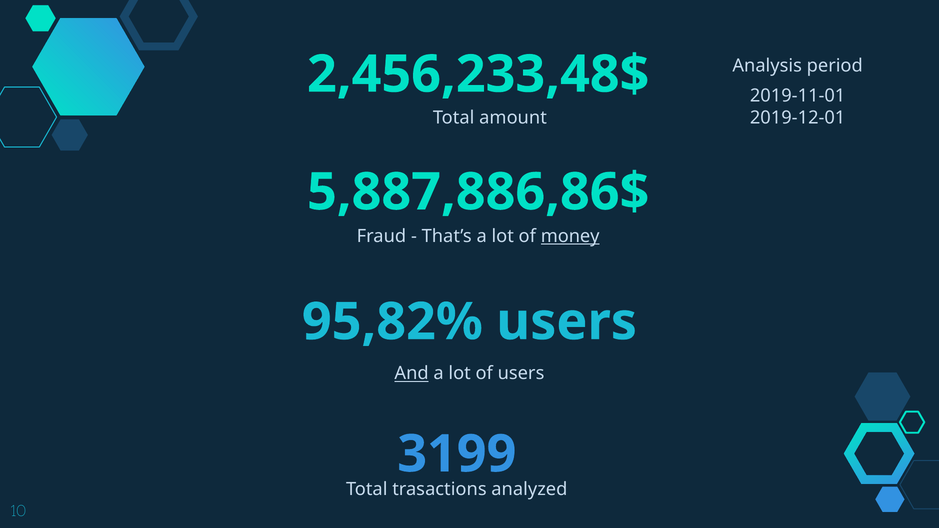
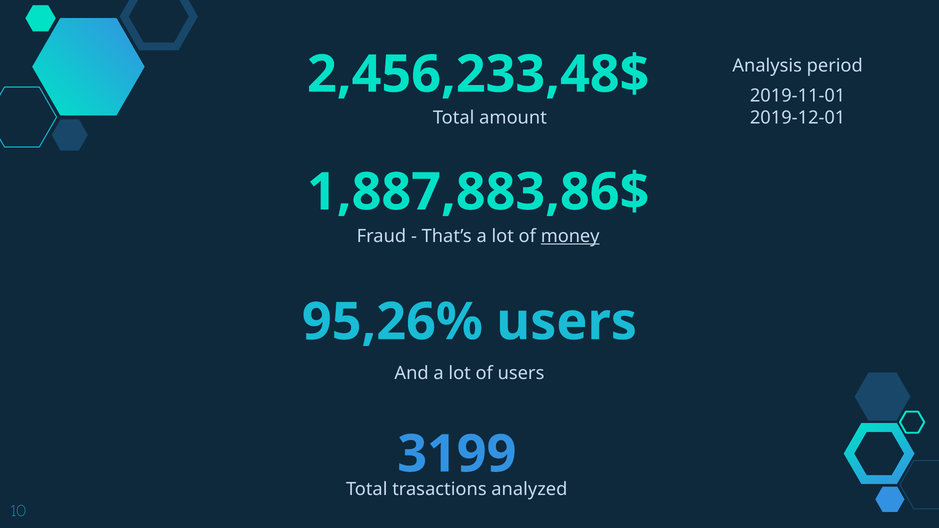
5,887,886,86$: 5,887,886,86$ -> 1,887,883,86$
95,82%: 95,82% -> 95,26%
And underline: present -> none
